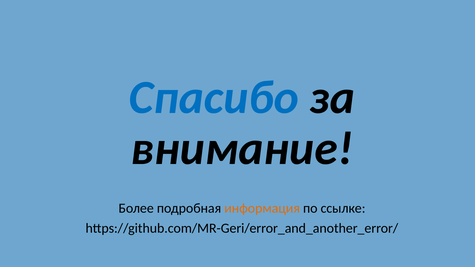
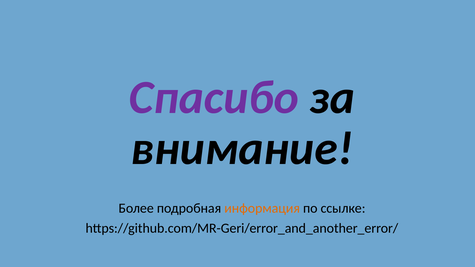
Спасибо colour: blue -> purple
